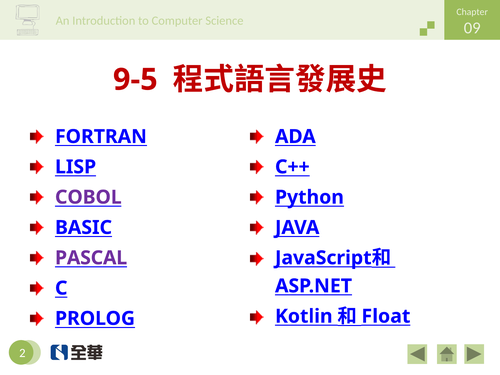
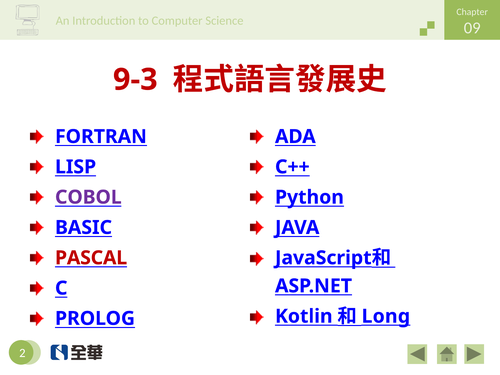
9-5: 9-5 -> 9-3
PASCAL colour: purple -> red
Float: Float -> Long
